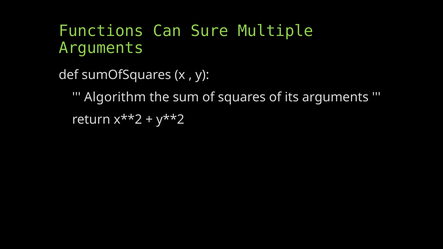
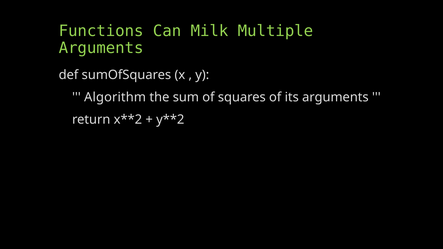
Sure: Sure -> Milk
